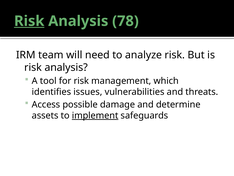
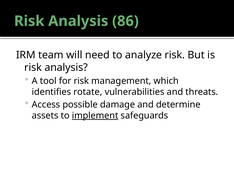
Risk at (29, 21) underline: present -> none
78: 78 -> 86
issues: issues -> rotate
